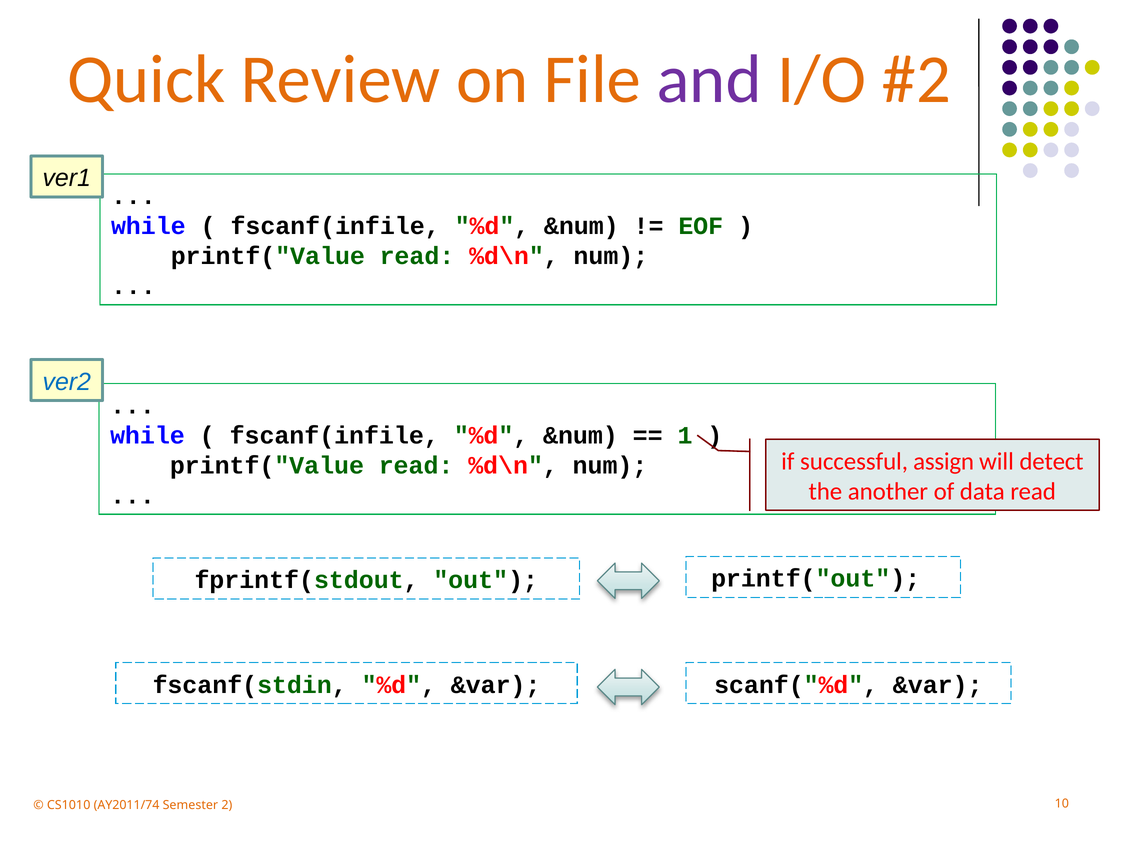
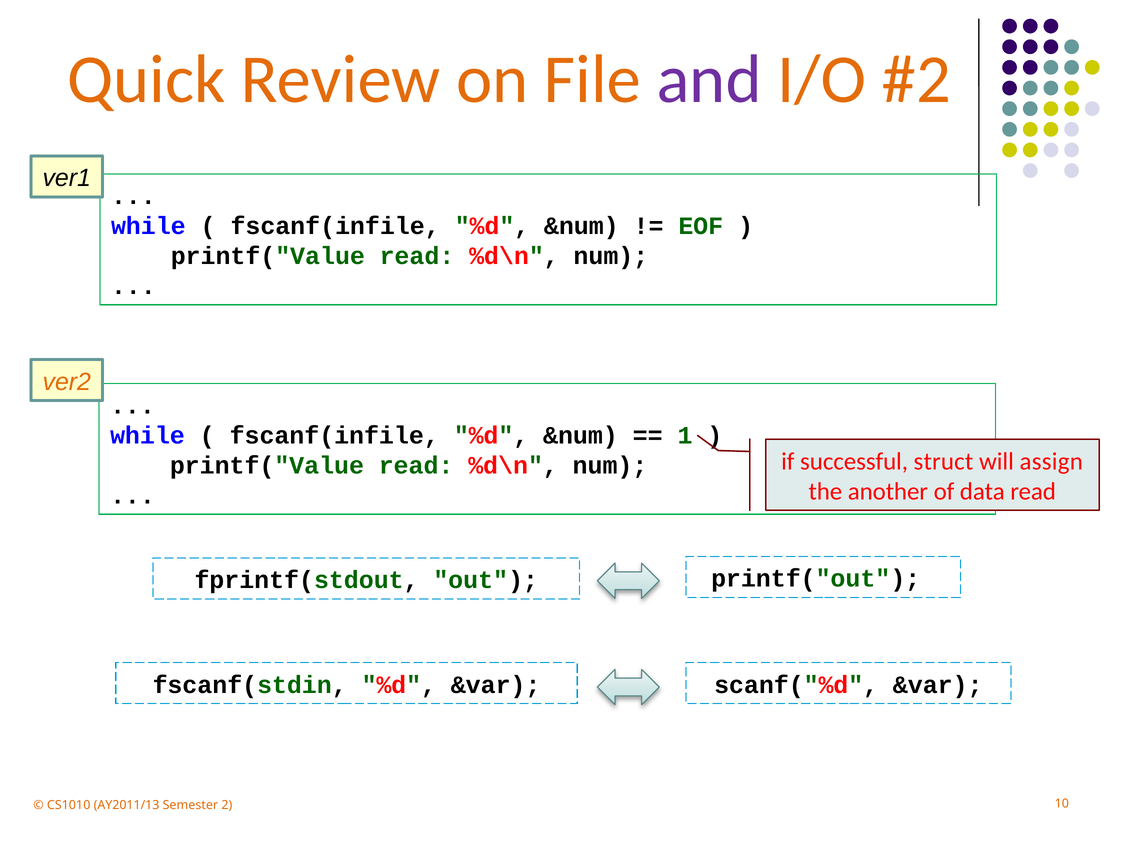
ver2 colour: blue -> orange
assign: assign -> struct
detect: detect -> assign
AY2011/74: AY2011/74 -> AY2011/13
